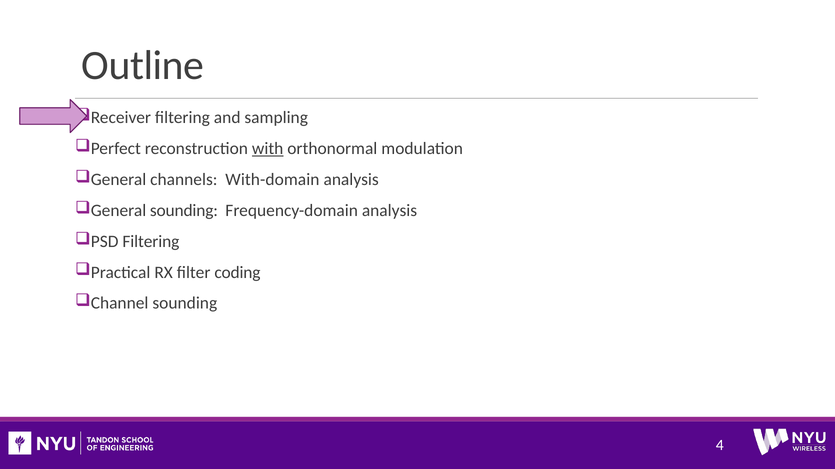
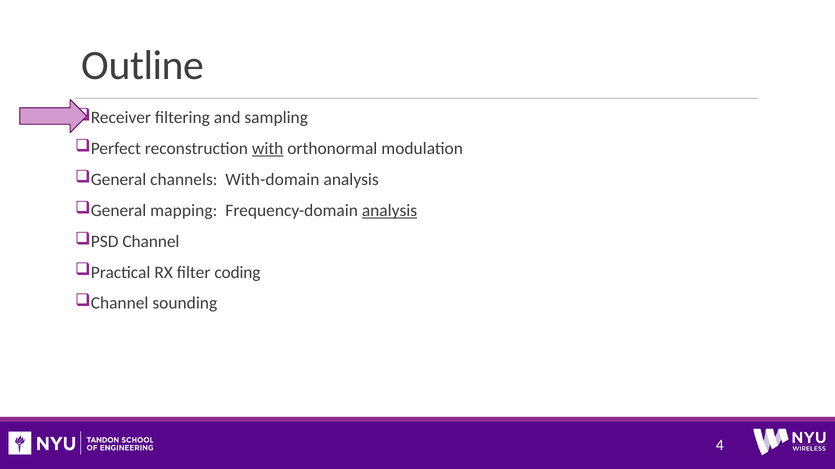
General sounding: sounding -> mapping
analysis at (390, 211) underline: none -> present
PSD Filtering: Filtering -> Channel
